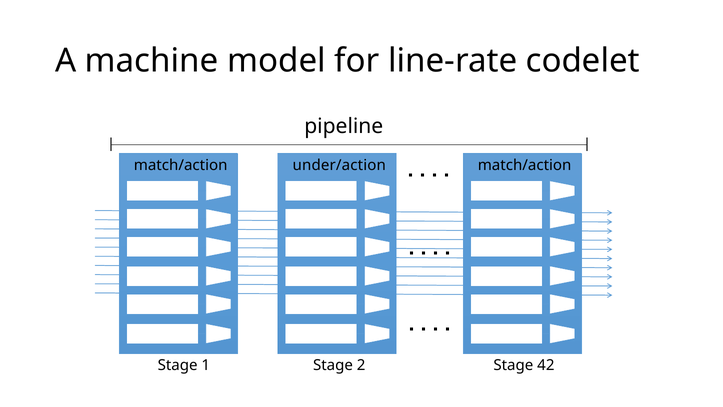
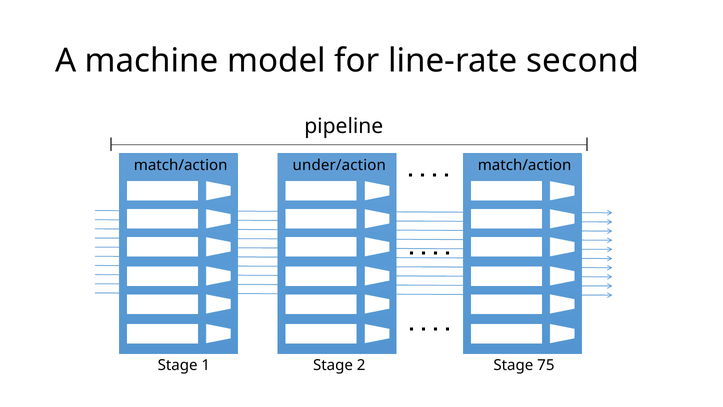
codelet: codelet -> second
42: 42 -> 75
